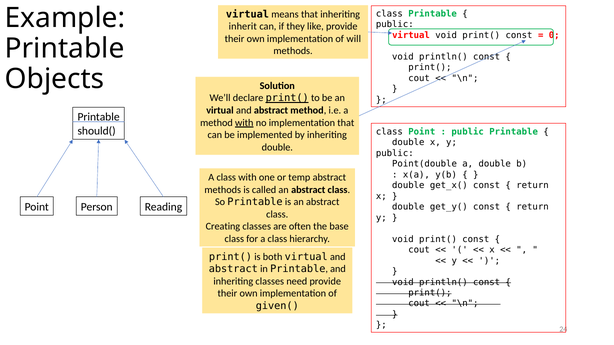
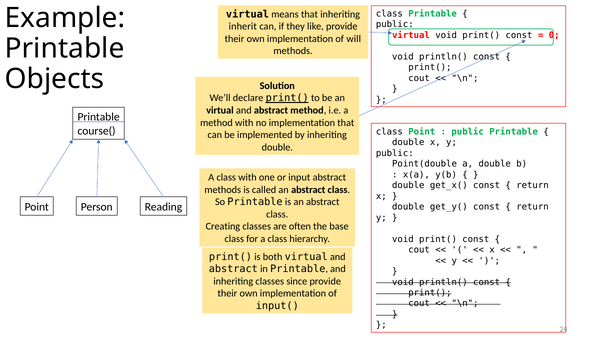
with at (244, 123) underline: present -> none
should(: should( -> course(
temp: temp -> input
need: need -> since
given(: given( -> input(
